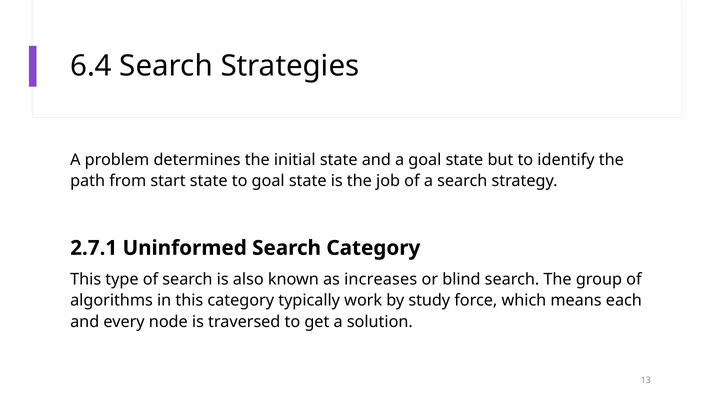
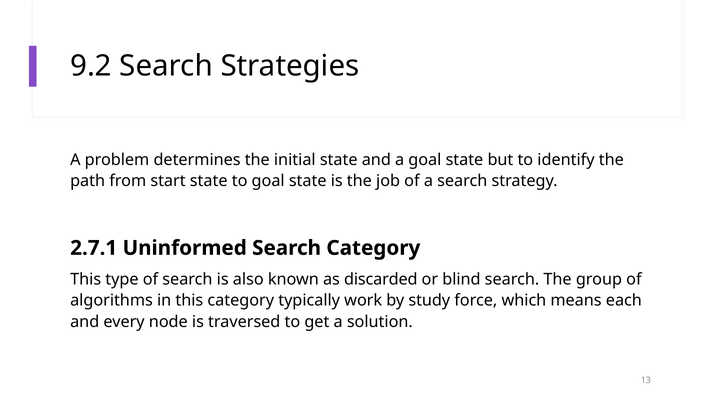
6.4: 6.4 -> 9.2
increases: increases -> discarded
